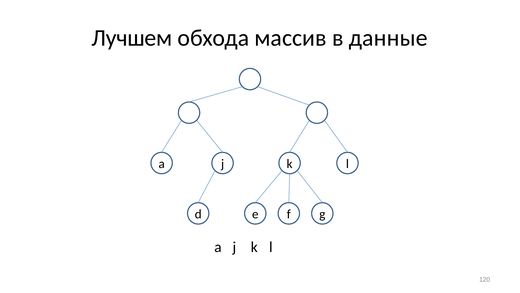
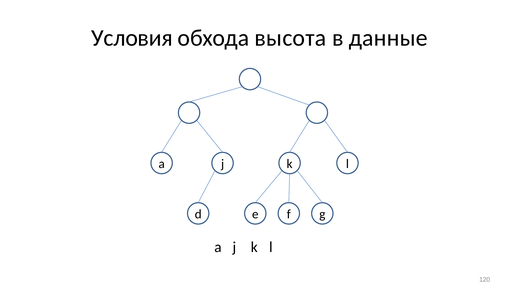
Лучшем: Лучшем -> Условия
массив: массив -> высота
